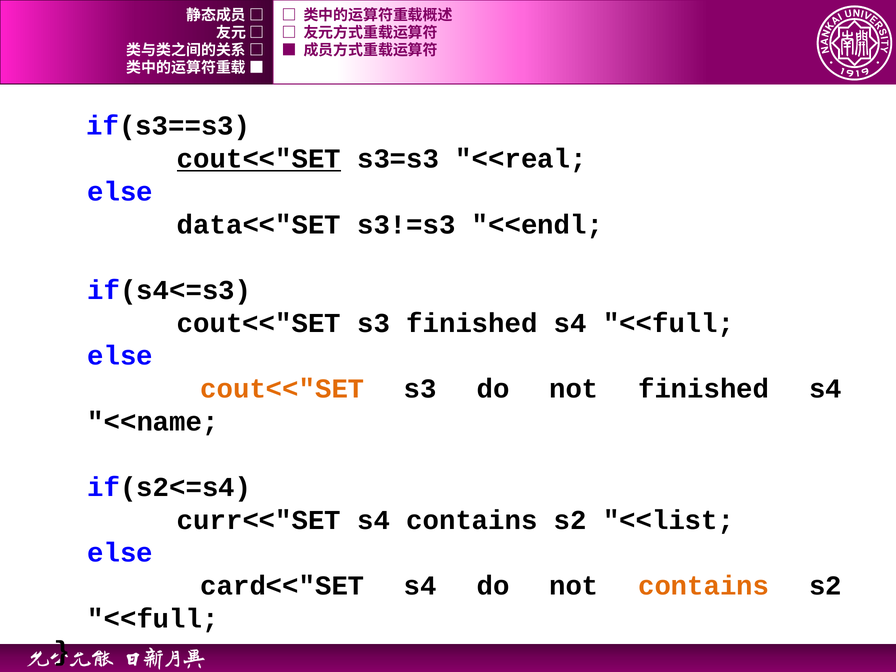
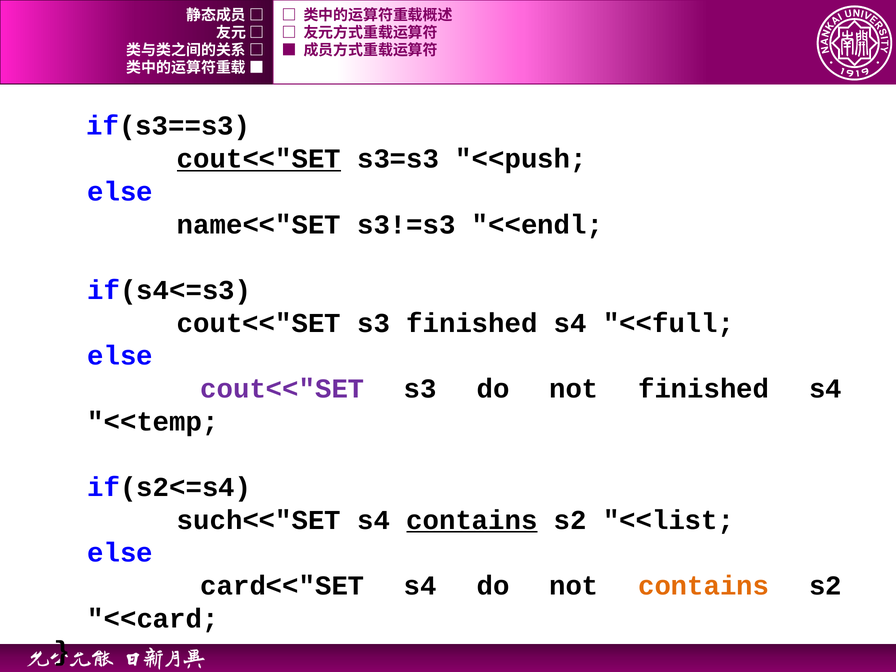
<<real: <<real -> <<push
data<<"SET: data<<"SET -> name<<"SET
cout<<"SET at (282, 389) colour: orange -> purple
<<name: <<name -> <<temp
curr<<"SET: curr<<"SET -> such<<"SET
contains at (472, 520) underline: none -> present
<<full at (153, 619): <<full -> <<card
